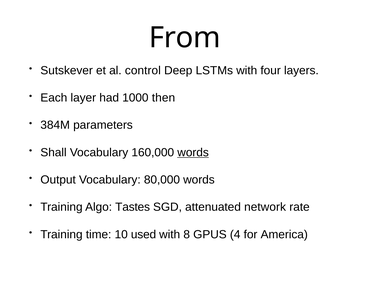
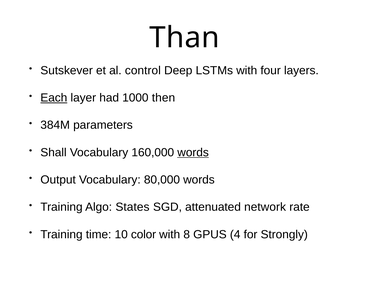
From: From -> Than
Each underline: none -> present
Tastes: Tastes -> States
used: used -> color
America: America -> Strongly
